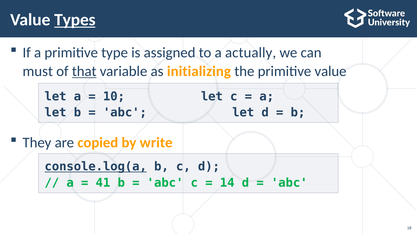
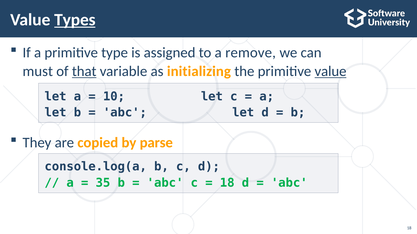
actually: actually -> remove
value at (331, 72) underline: none -> present
write: write -> parse
console.log(a underline: present -> none
41: 41 -> 35
14 at (227, 183): 14 -> 18
